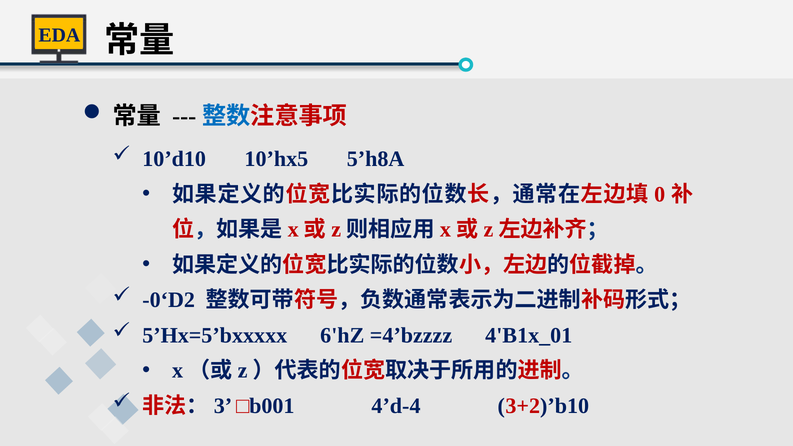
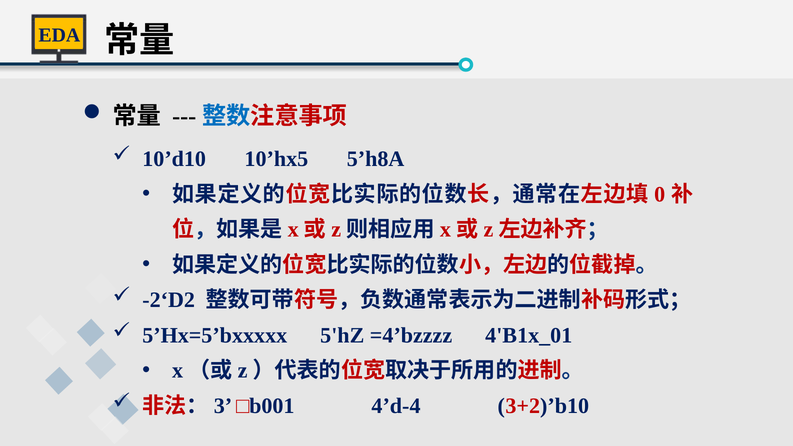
-0‘D2: -0‘D2 -> -2‘D2
6'hZ: 6'hZ -> 5'hZ
